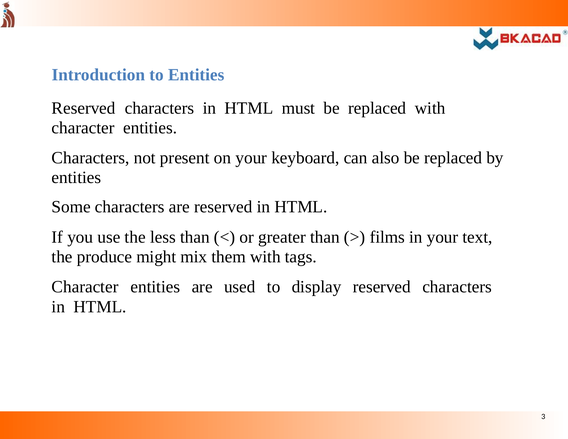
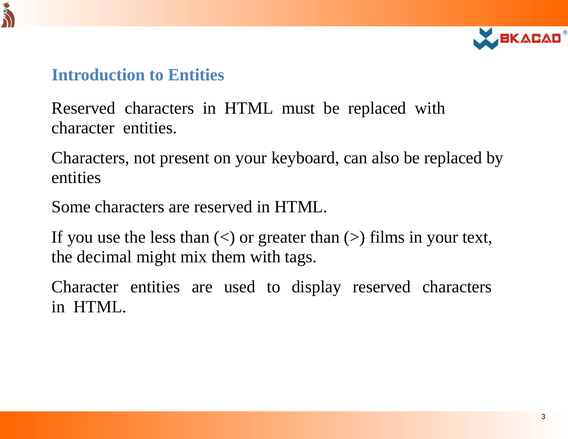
produce: produce -> decimal
